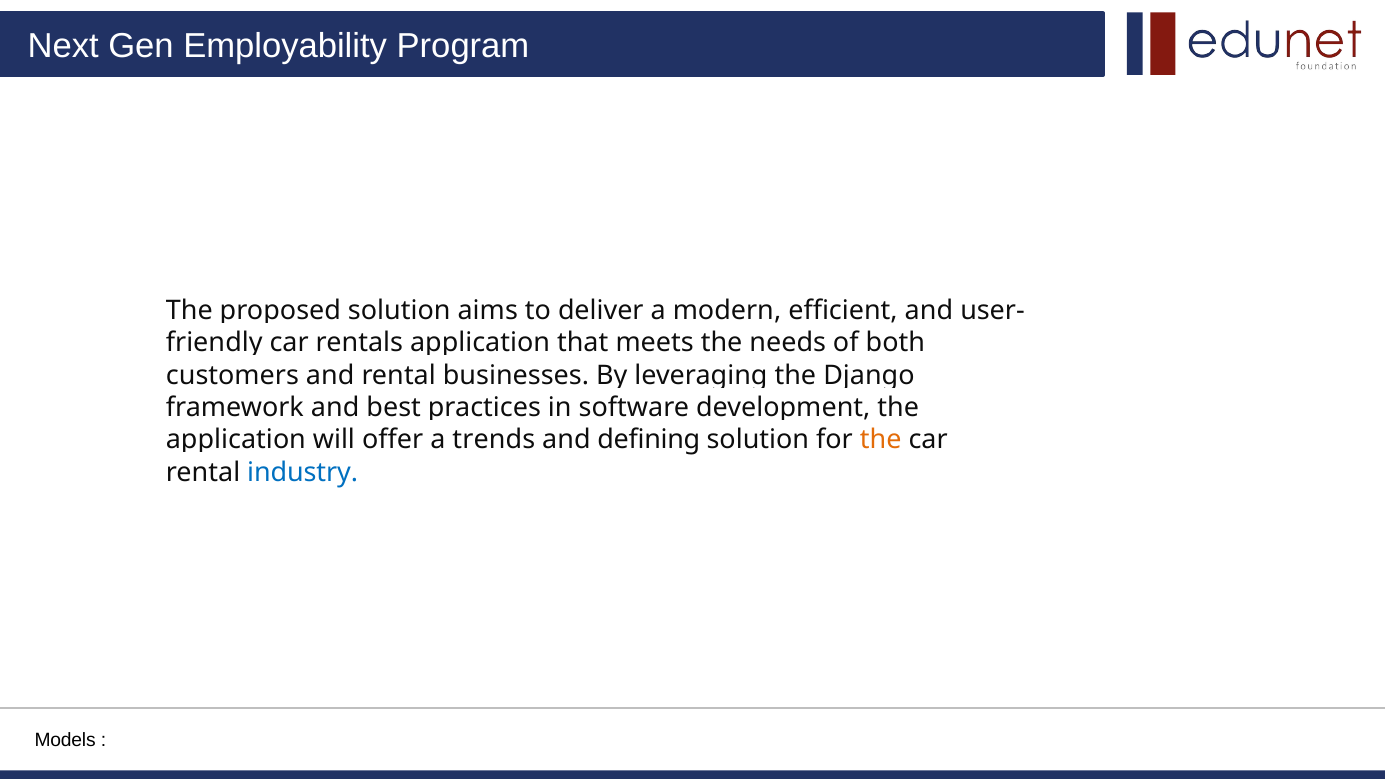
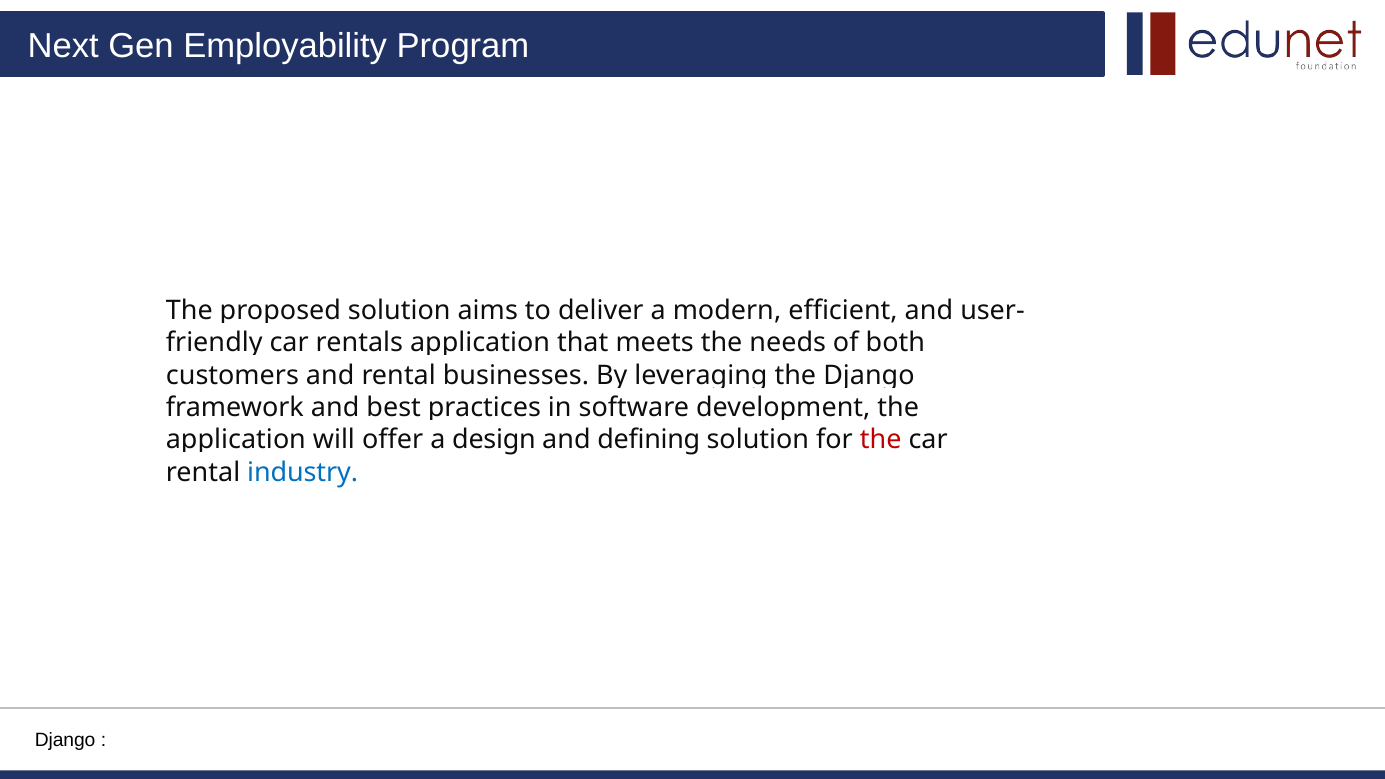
trends: trends -> design
the at (881, 440) colour: orange -> red
Models at (65, 741): Models -> Django
